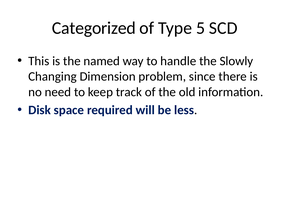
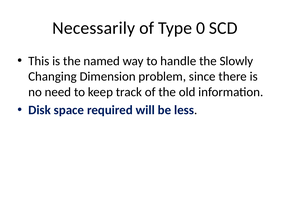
Categorized: Categorized -> Necessarily
5: 5 -> 0
